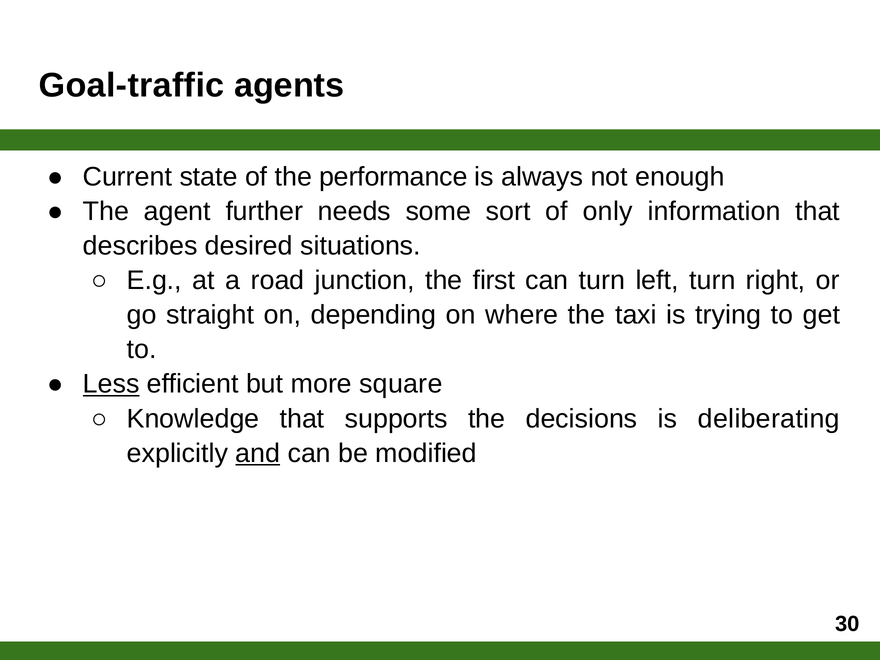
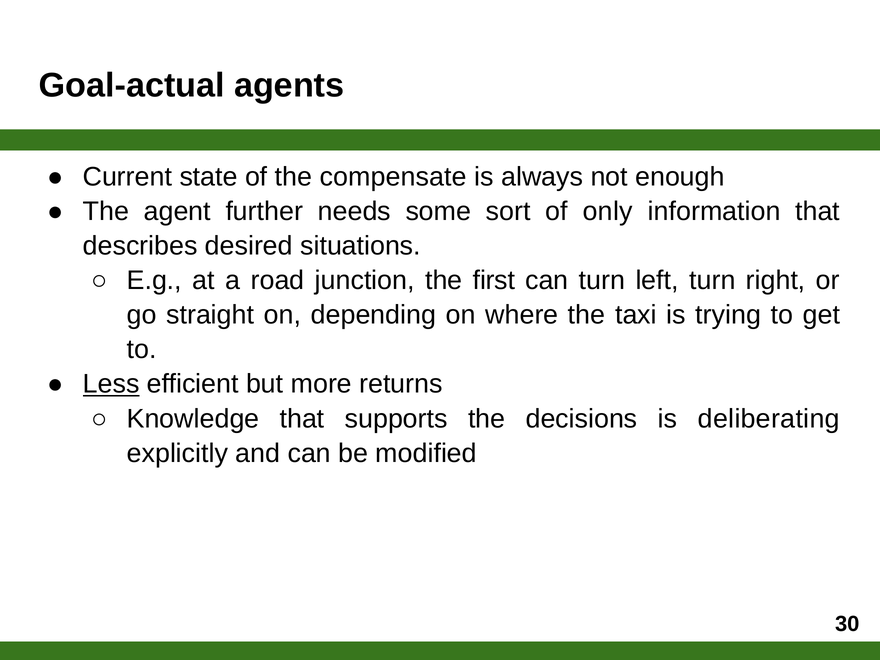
Goal-traffic: Goal-traffic -> Goal-actual
performance: performance -> compensate
square: square -> returns
and underline: present -> none
